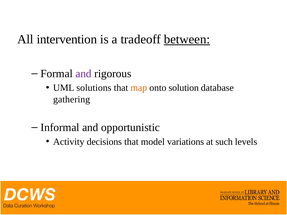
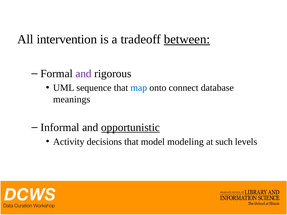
solutions: solutions -> sequence
map colour: orange -> blue
solution: solution -> connect
gathering: gathering -> meanings
opportunistic underline: none -> present
variations: variations -> modeling
